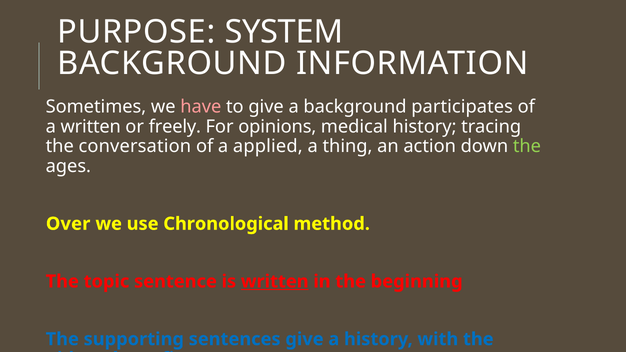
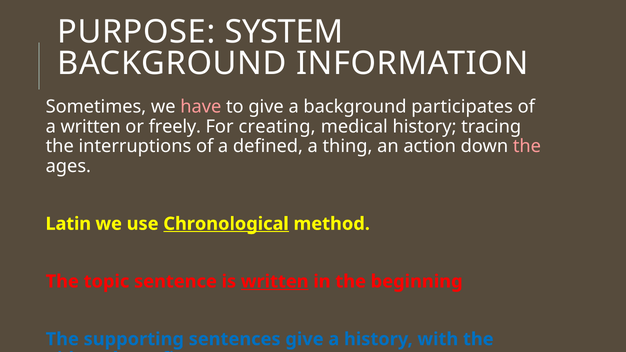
opinions: opinions -> creating
conversation: conversation -> interruptions
applied: applied -> defined
the at (527, 146) colour: light green -> pink
Over: Over -> Latin
Chronological underline: none -> present
